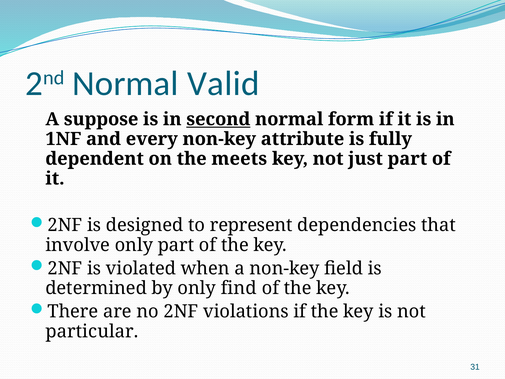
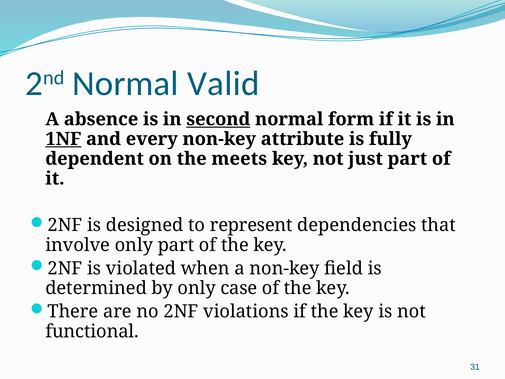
suppose: suppose -> absence
1NF underline: none -> present
find: find -> case
particular: particular -> functional
